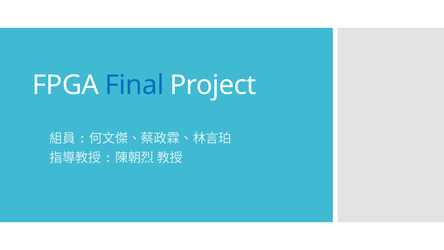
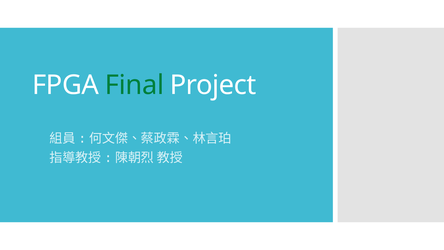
Final colour: blue -> green
